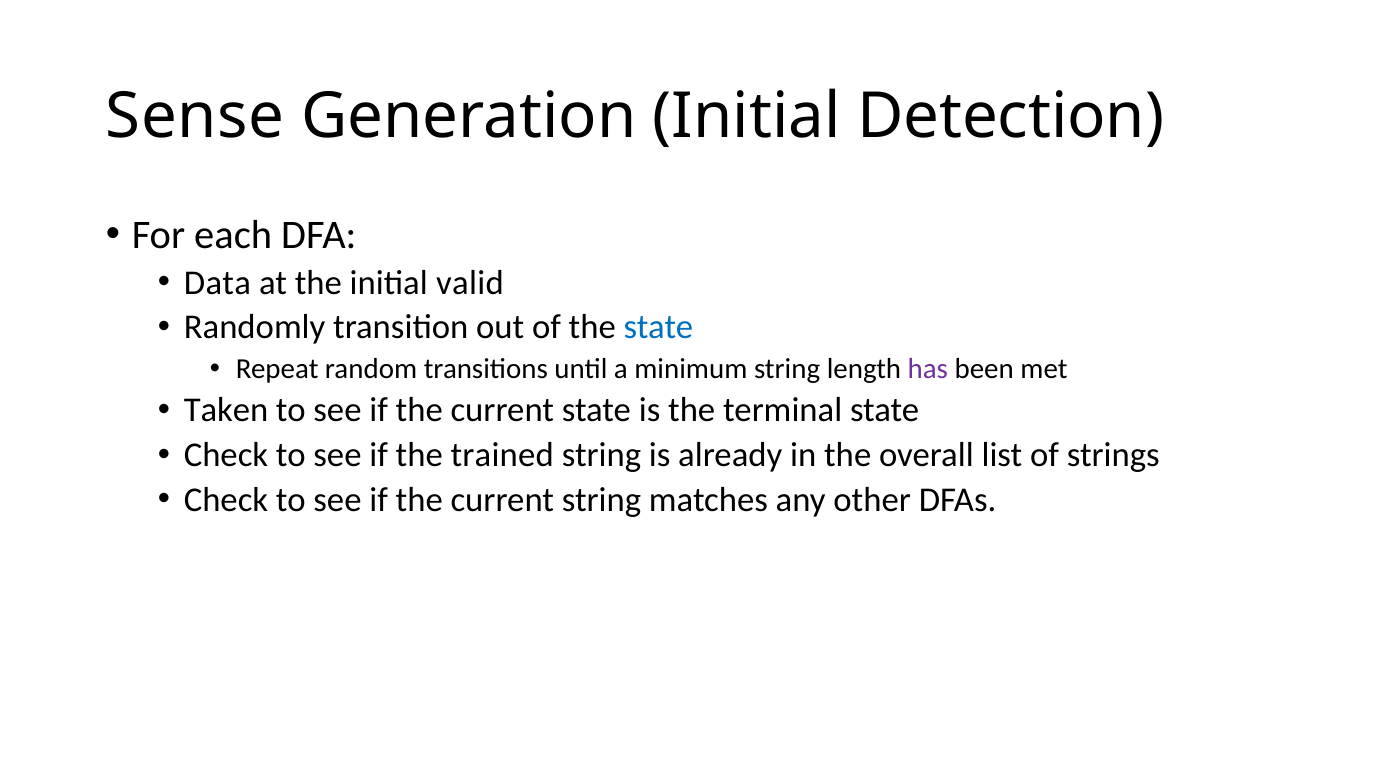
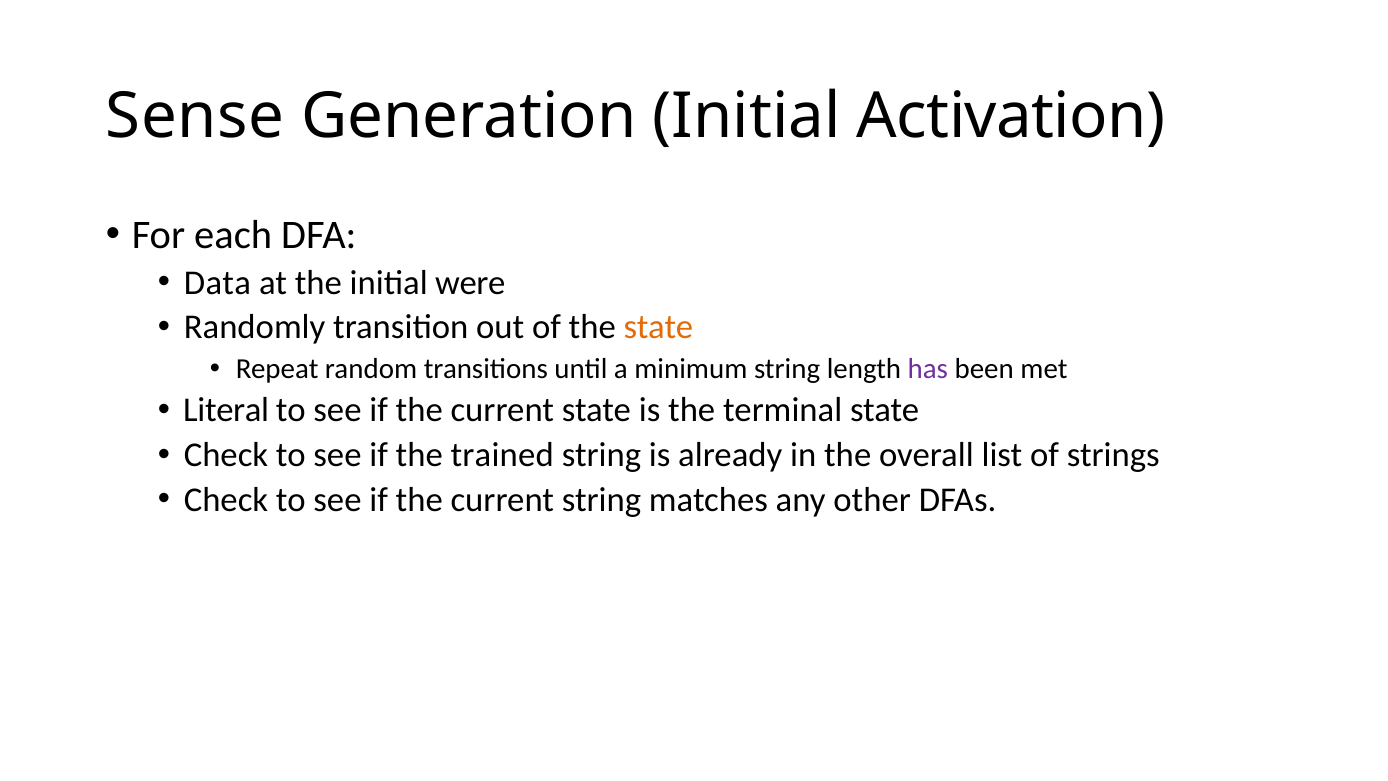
Detection: Detection -> Activation
valid: valid -> were
state at (658, 327) colour: blue -> orange
Taken: Taken -> Literal
